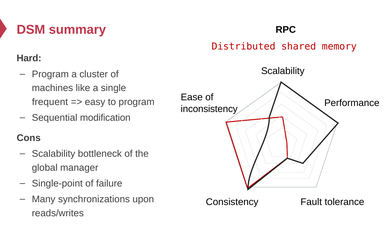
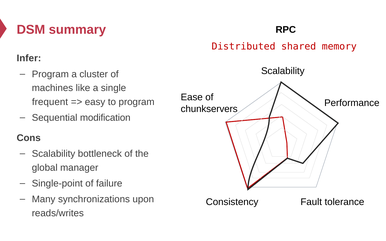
Hard: Hard -> Infer
inconsistency: inconsistency -> chunkservers
